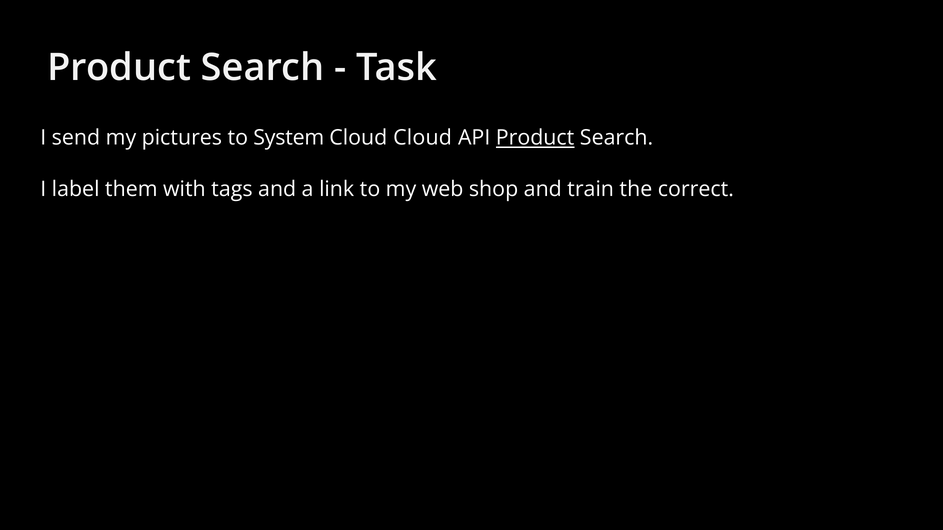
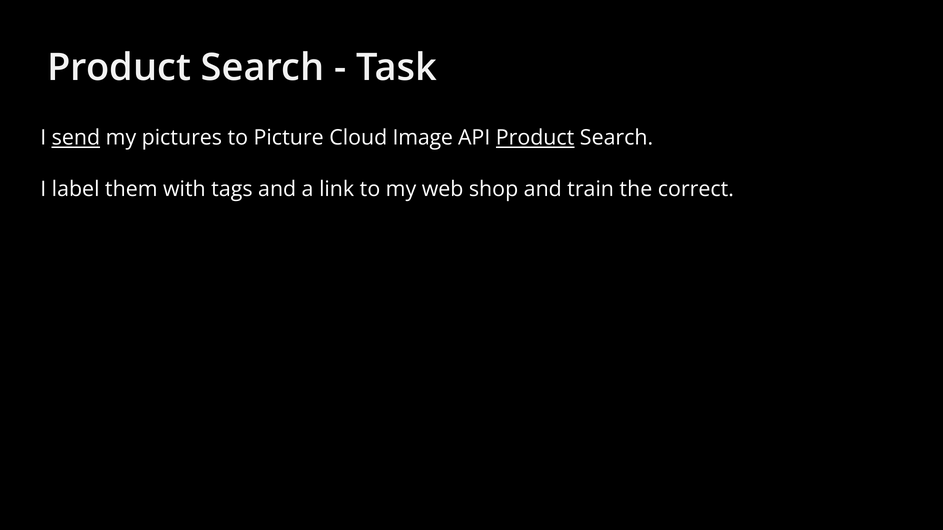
send underline: none -> present
System: System -> Picture
Cloud Cloud: Cloud -> Image
